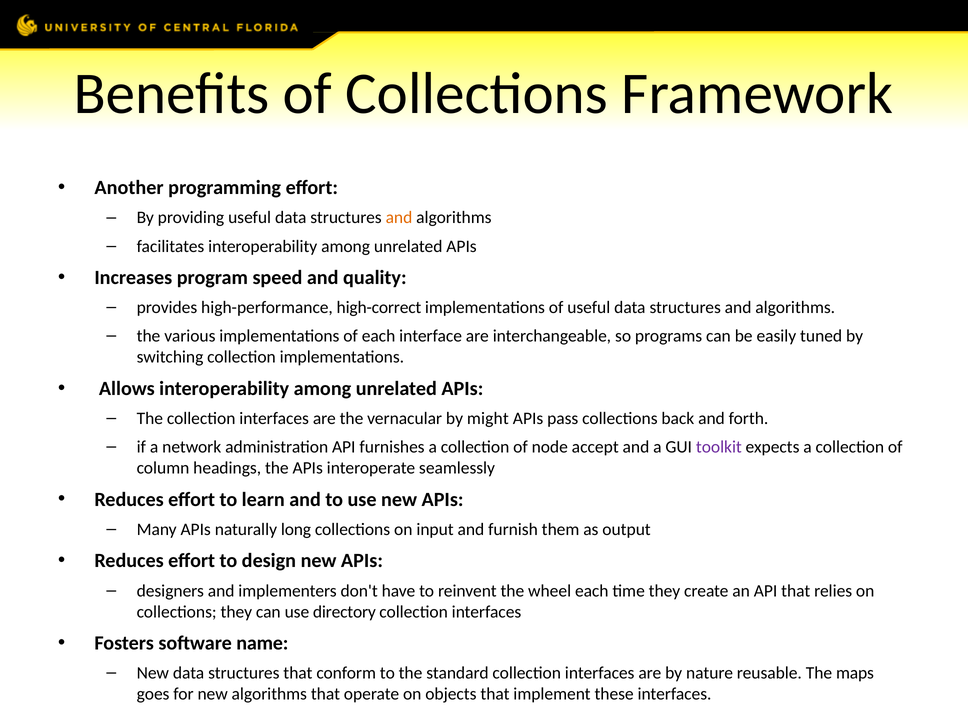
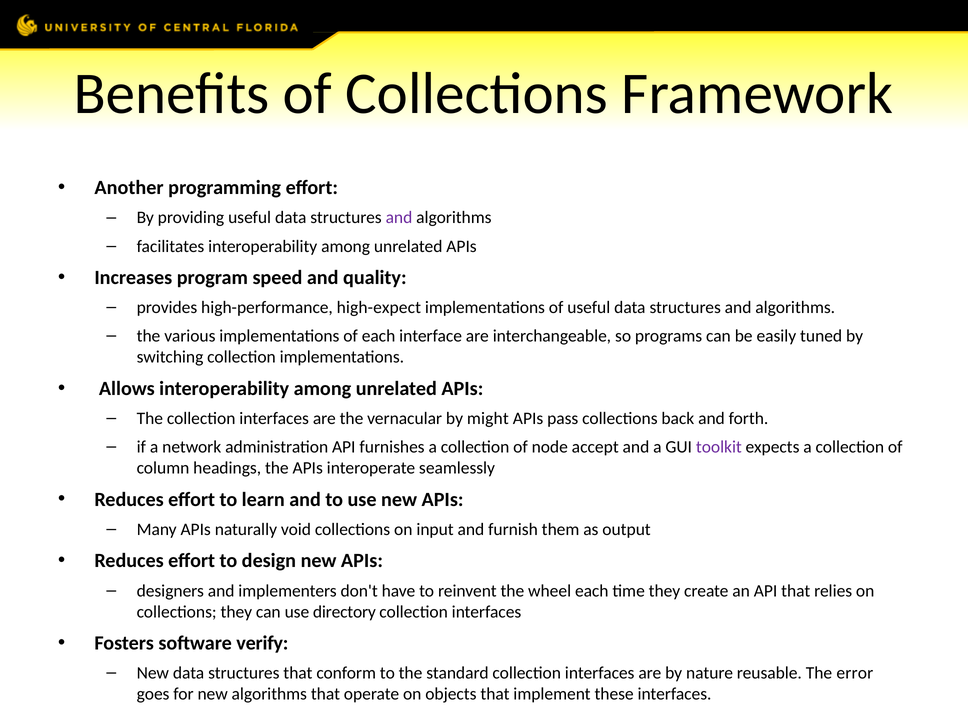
and at (399, 218) colour: orange -> purple
high-correct: high-correct -> high-expect
long: long -> void
name: name -> verify
maps: maps -> error
